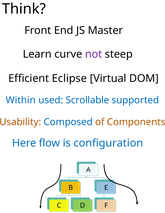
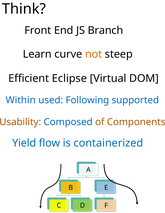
Master: Master -> Branch
not colour: purple -> orange
Scrollable: Scrollable -> Following
Here: Here -> Yield
configuration: configuration -> containerized
